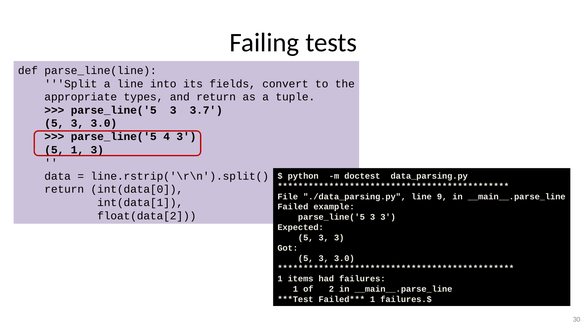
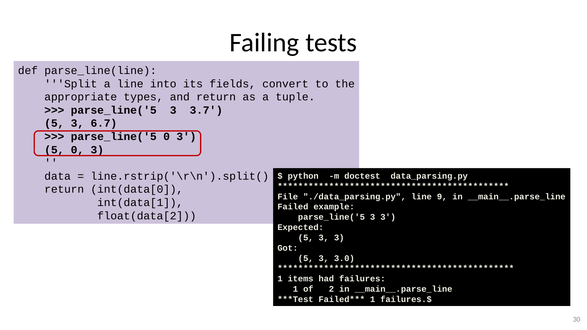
3.0 at (104, 123): 3.0 -> 6.7
parse_line('5 4: 4 -> 0
5 1: 1 -> 0
